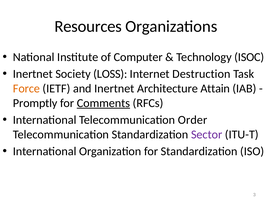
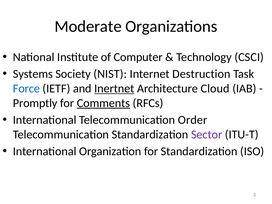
Resources: Resources -> Moderate
ISOC: ISOC -> CSCI
Inertnet at (33, 74): Inertnet -> Systems
LOSS: LOSS -> NIST
Force colour: orange -> blue
Inertnet at (114, 89) underline: none -> present
Attain: Attain -> Cloud
